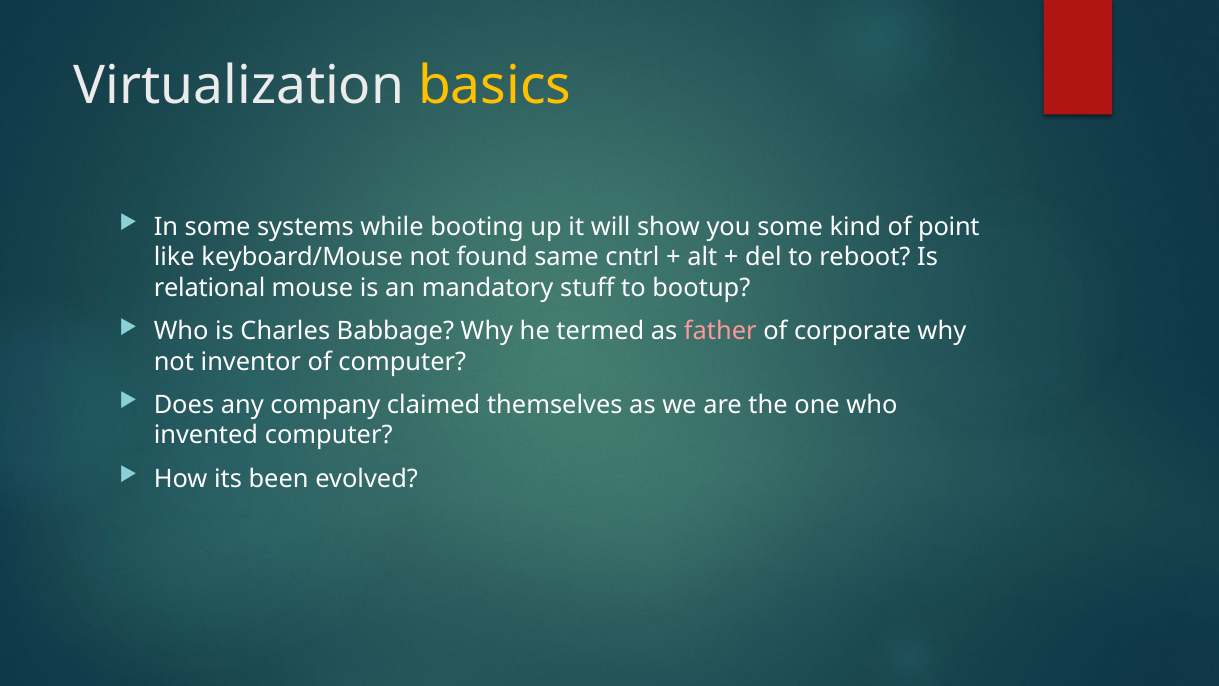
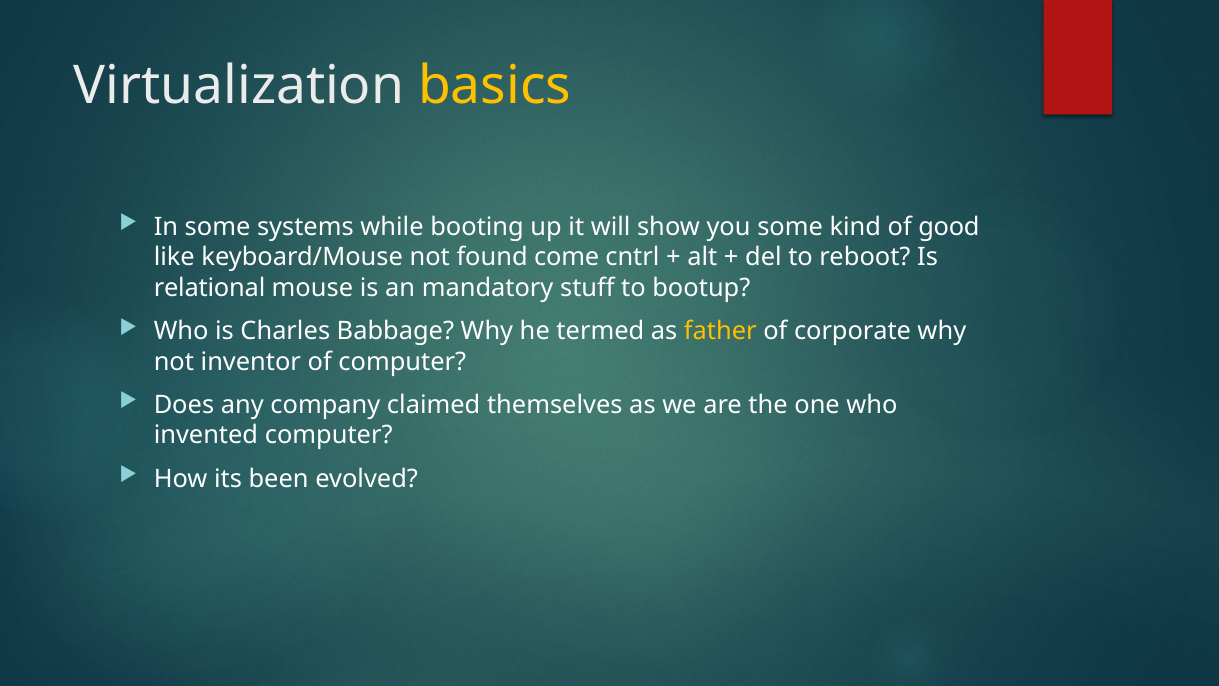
point: point -> good
same: same -> come
father colour: pink -> yellow
